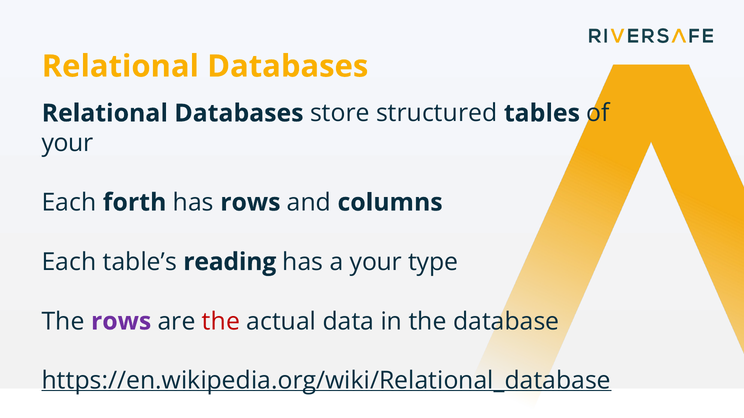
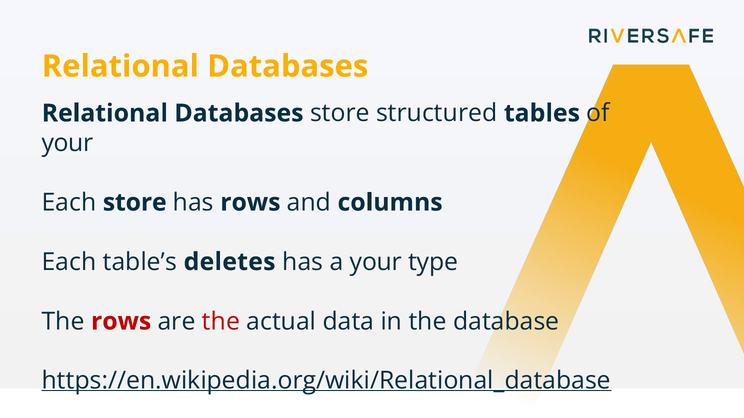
Each forth: forth -> store
reading: reading -> deletes
rows at (121, 322) colour: purple -> red
